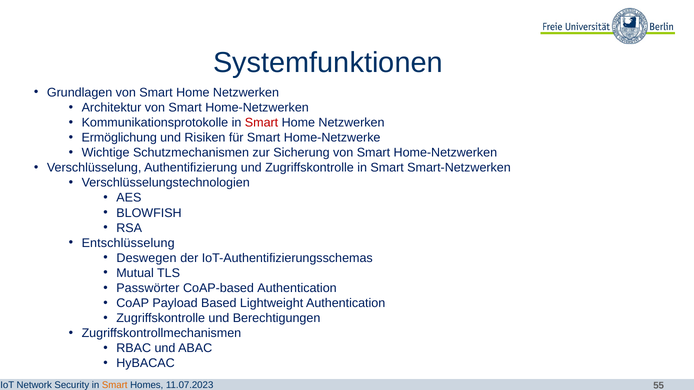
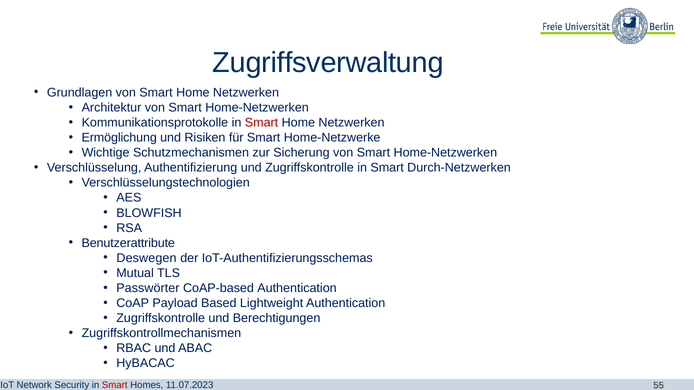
Systemfunktionen: Systemfunktionen -> Zugriffsverwaltung
Smart-Netzwerken: Smart-Netzwerken -> Durch-Netzwerken
Entschlüsselung: Entschlüsselung -> Benutzerattribute
Smart at (115, 386) colour: orange -> red
